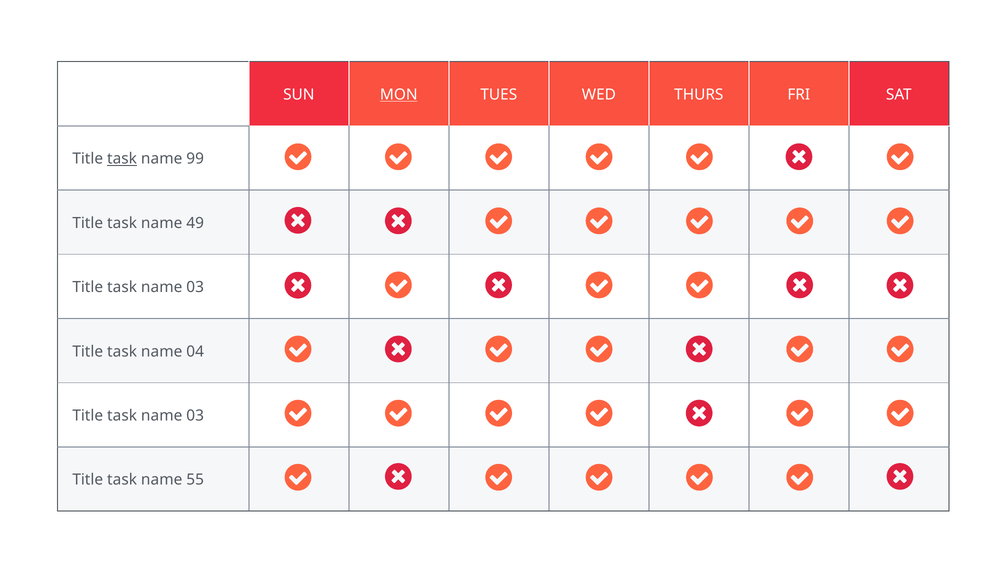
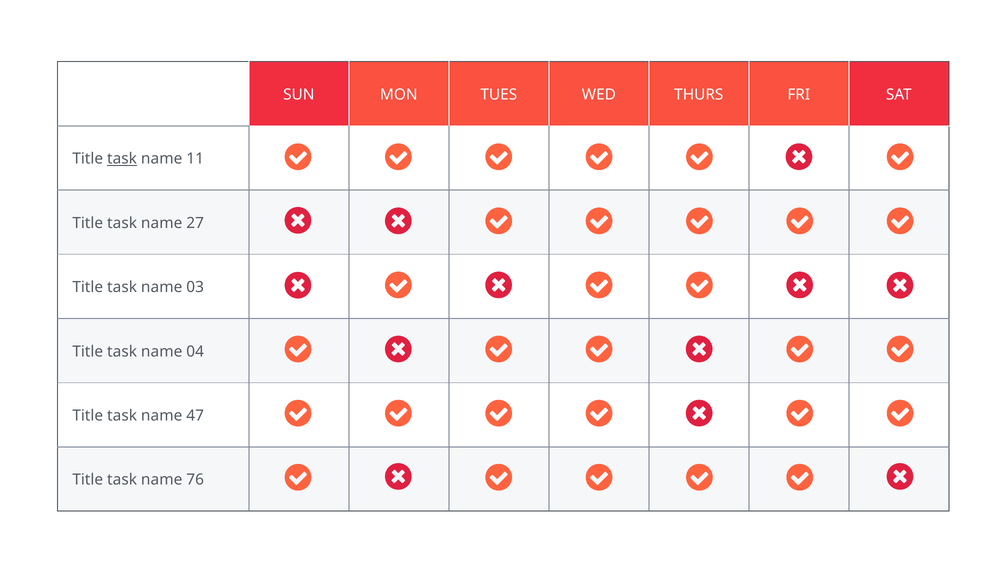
MON underline: present -> none
99: 99 -> 11
49: 49 -> 27
03 at (195, 416): 03 -> 47
55: 55 -> 76
